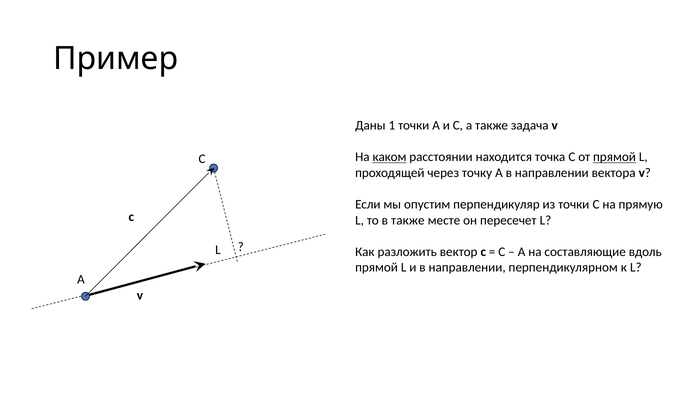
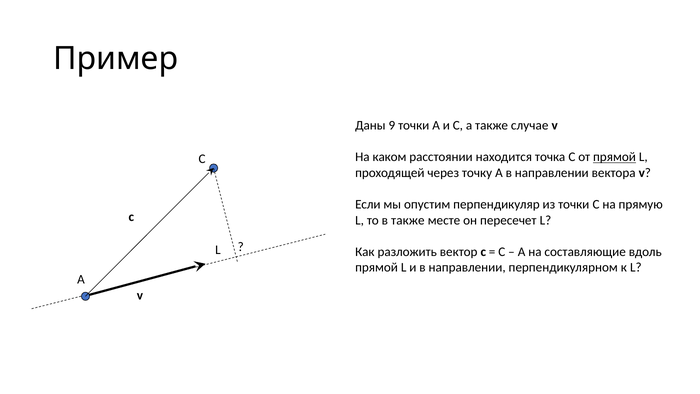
1: 1 -> 9
задача: задача -> случае
каком underline: present -> none
